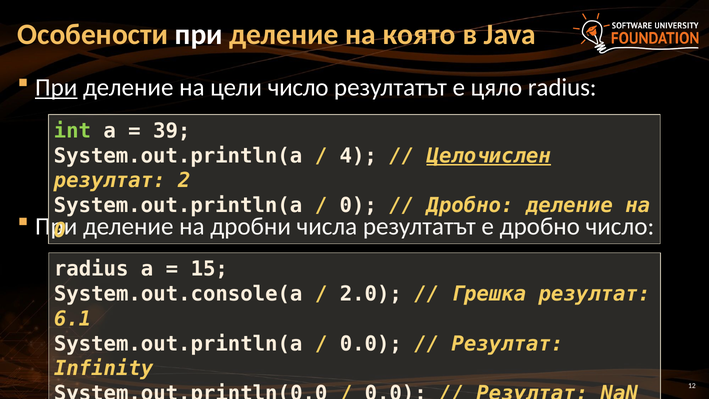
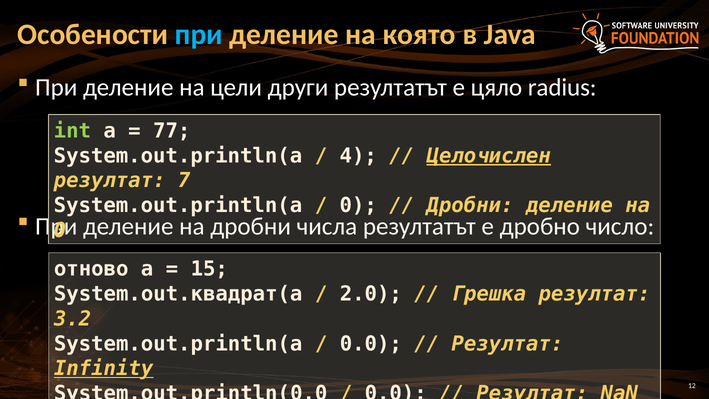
при at (199, 34) colour: white -> light blue
При at (56, 87) underline: present -> none
цели число: число -> други
39: 39 -> 77
2: 2 -> 7
Дробно at (470, 205): Дробно -> Дробни
radius at (91, 269): radius -> отново
System.out.console(a: System.out.console(a -> System.out.квадрат(a
6.1: 6.1 -> 3.2
Infinity underline: none -> present
